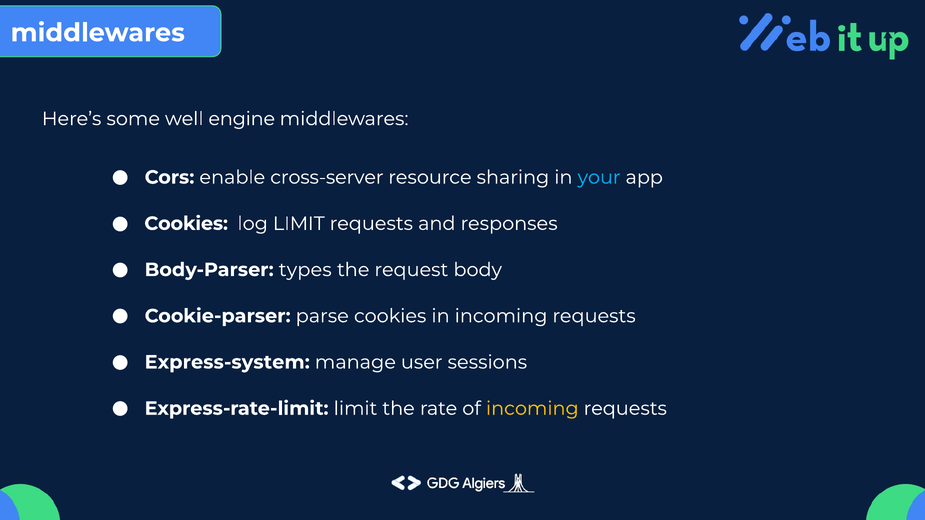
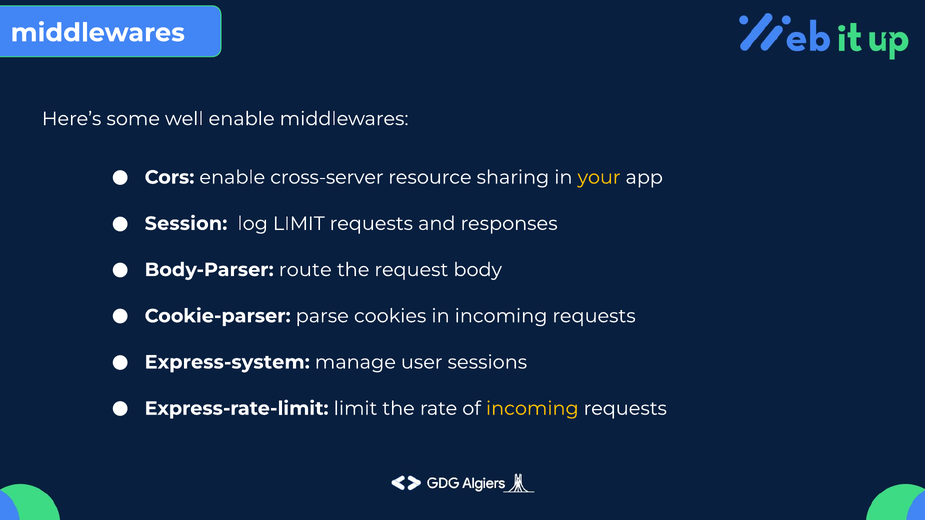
well engine: engine -> enable
your colour: light blue -> yellow
Cookies at (186, 224): Cookies -> Session
types: types -> route
